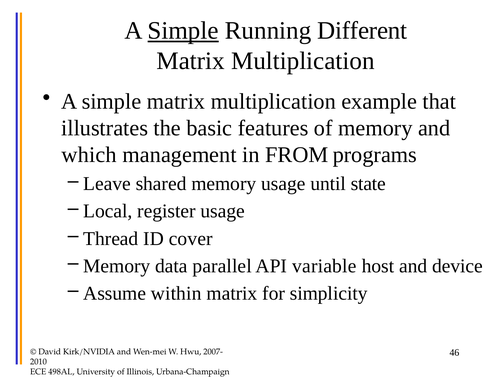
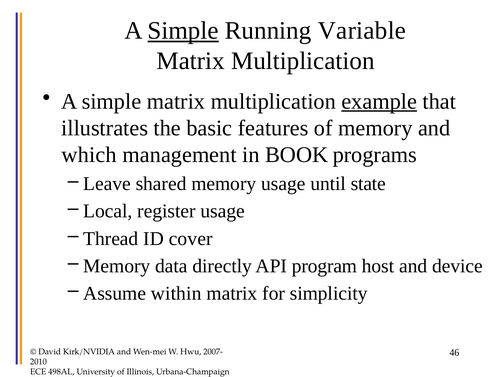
Different: Different -> Variable
example underline: none -> present
FROM: FROM -> BOOK
parallel: parallel -> directly
variable: variable -> program
